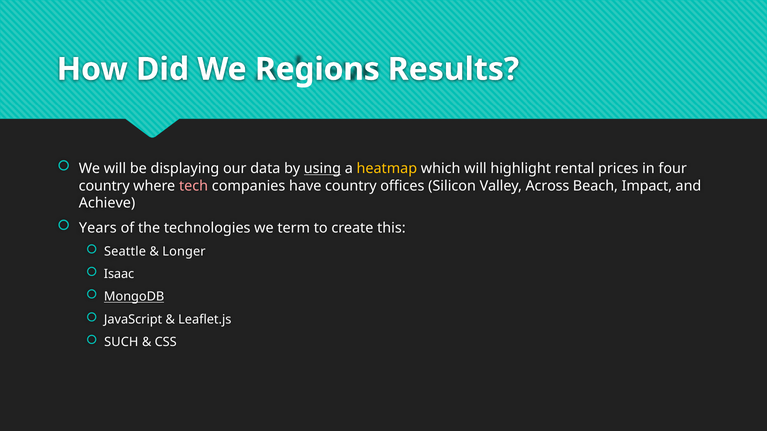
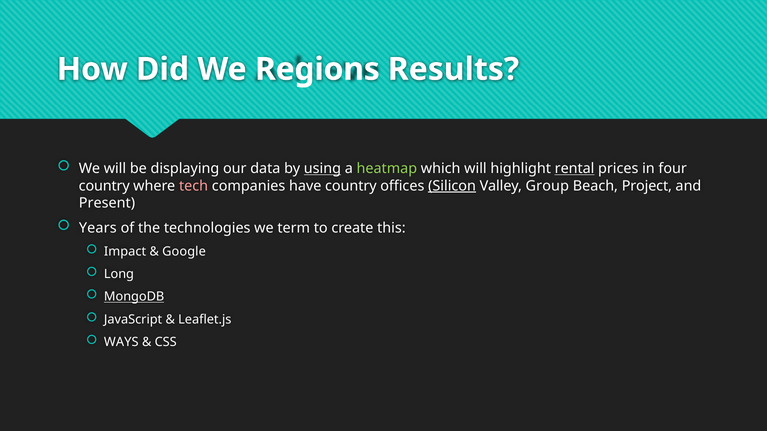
heatmap colour: yellow -> light green
rental underline: none -> present
Silicon underline: none -> present
Across: Across -> Group
Impact: Impact -> Project
Achieve: Achieve -> Present
Seattle: Seattle -> Impact
Longer: Longer -> Google
Isaac: Isaac -> Long
SUCH: SUCH -> WAYS
